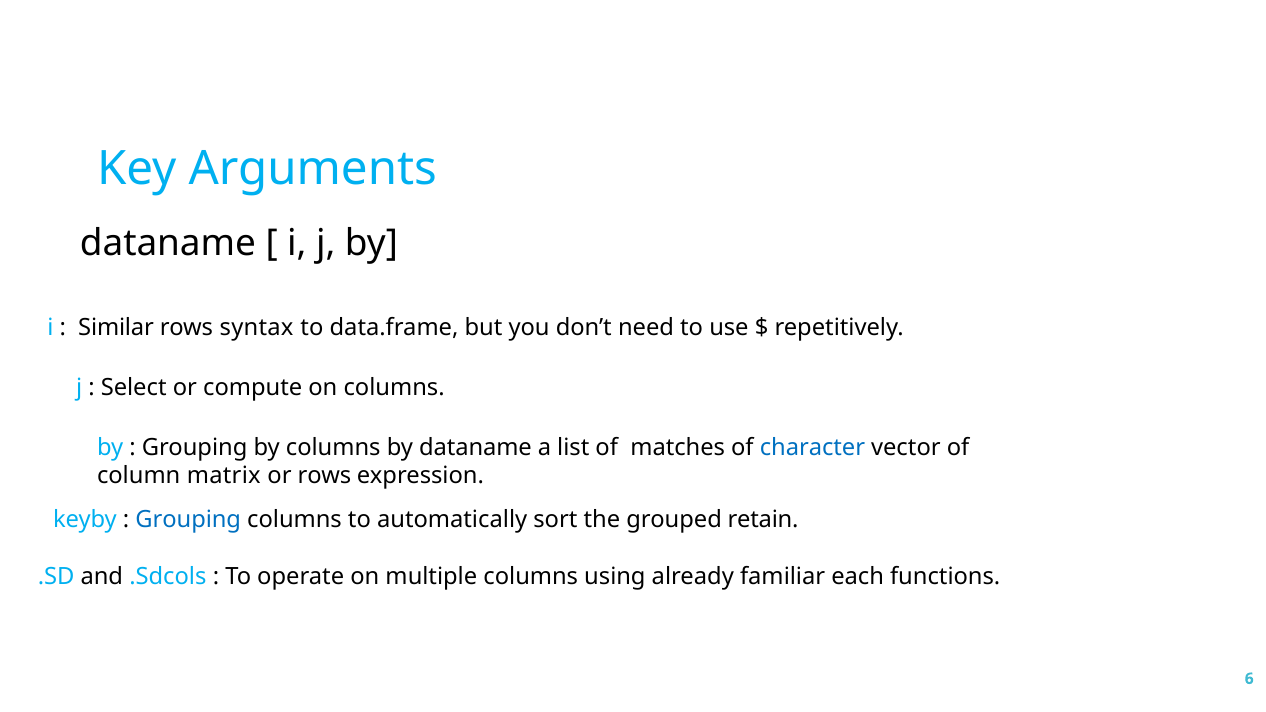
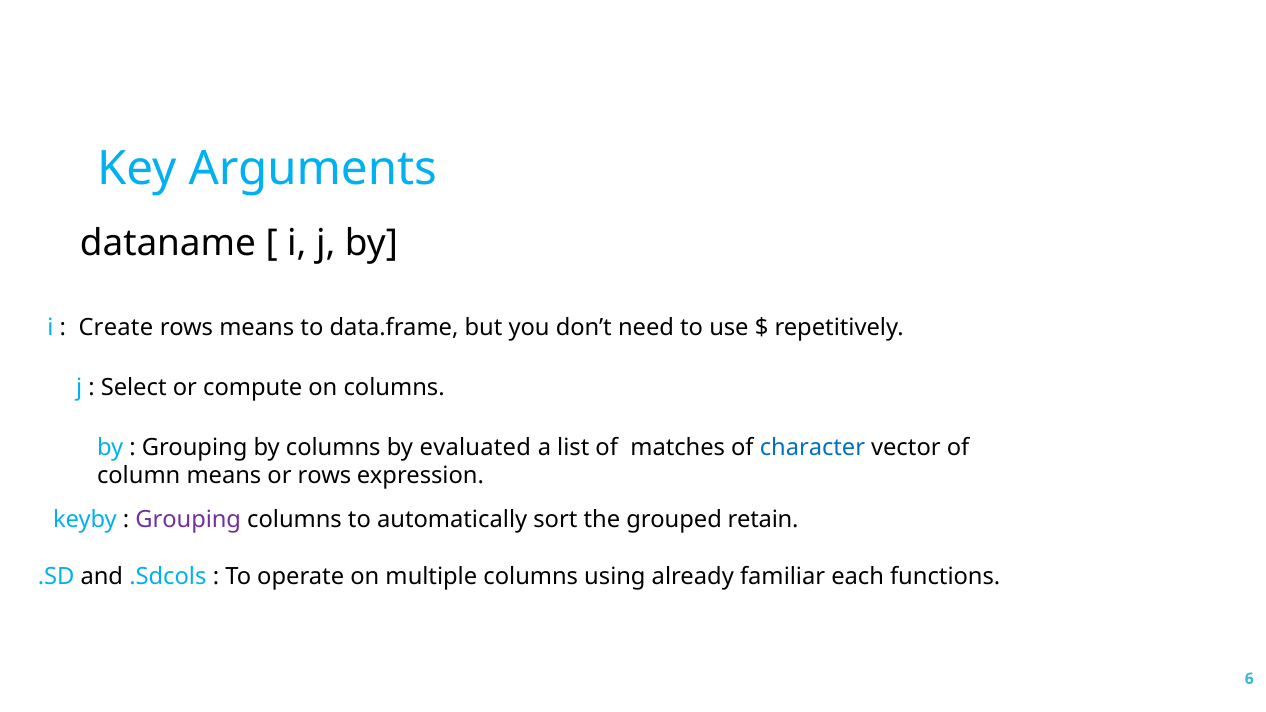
Similar: Similar -> Create
rows syntax: syntax -> means
by dataname: dataname -> evaluated
column matrix: matrix -> means
Grouping at (188, 520) colour: blue -> purple
